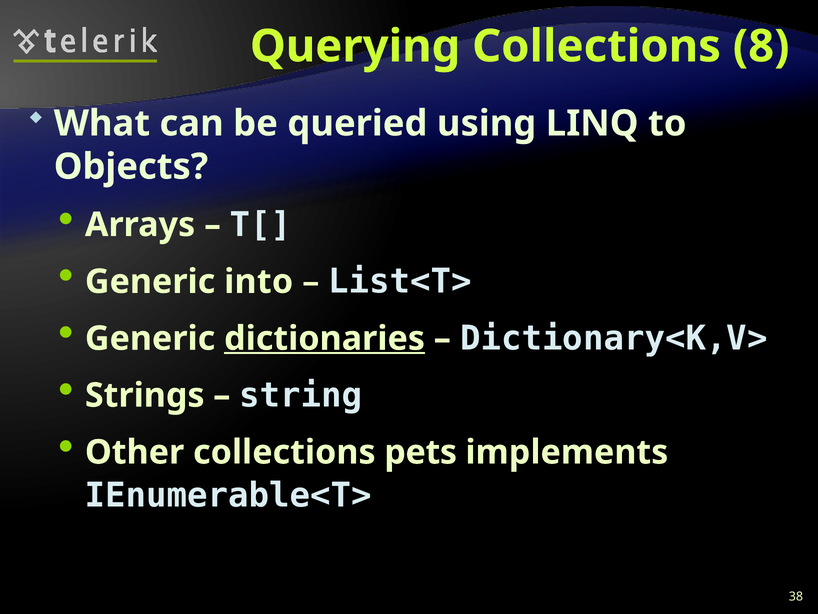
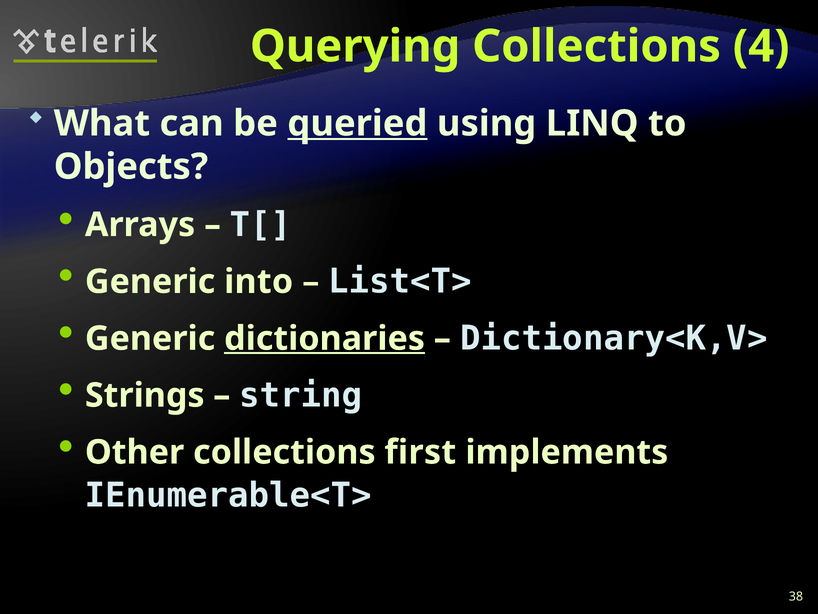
8: 8 -> 4
queried underline: none -> present
pets: pets -> first
